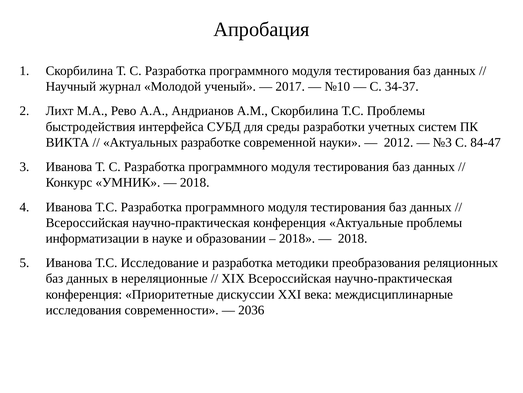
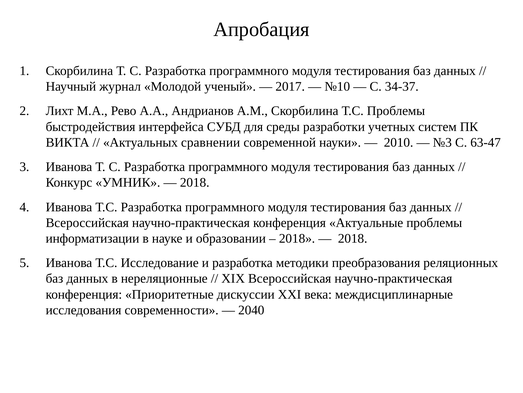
разработке: разработке -> сравнении
2012: 2012 -> 2010
84-47: 84-47 -> 63-47
2036: 2036 -> 2040
